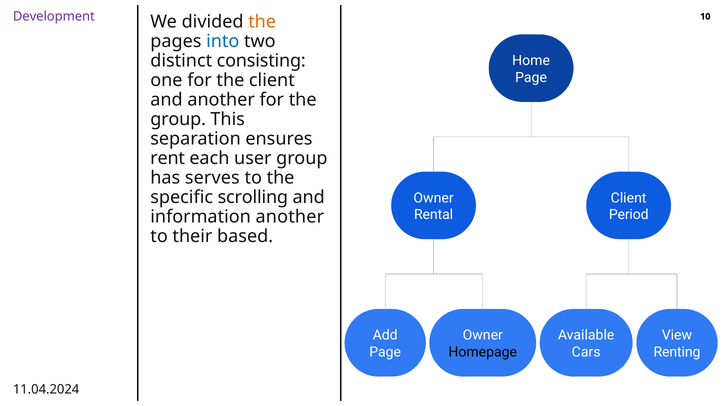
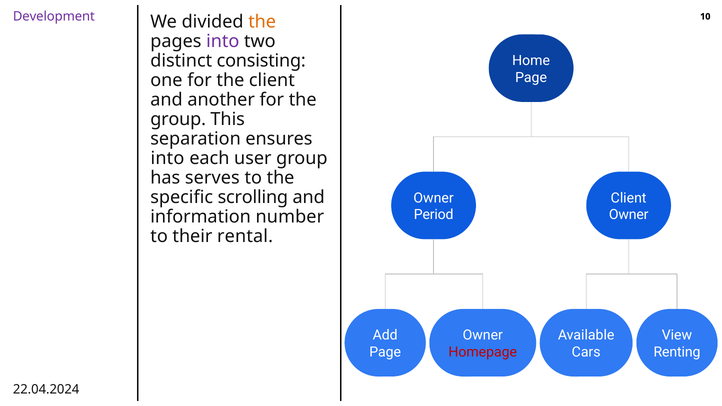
into at (223, 41) colour: blue -> purple
rent at (168, 158): rent -> into
Rental: Rental -> Period
Period at (629, 215): Period -> Owner
information another: another -> number
based: based -> rental
Homepage colour: black -> red
11.04.2024: 11.04.2024 -> 22.04.2024
